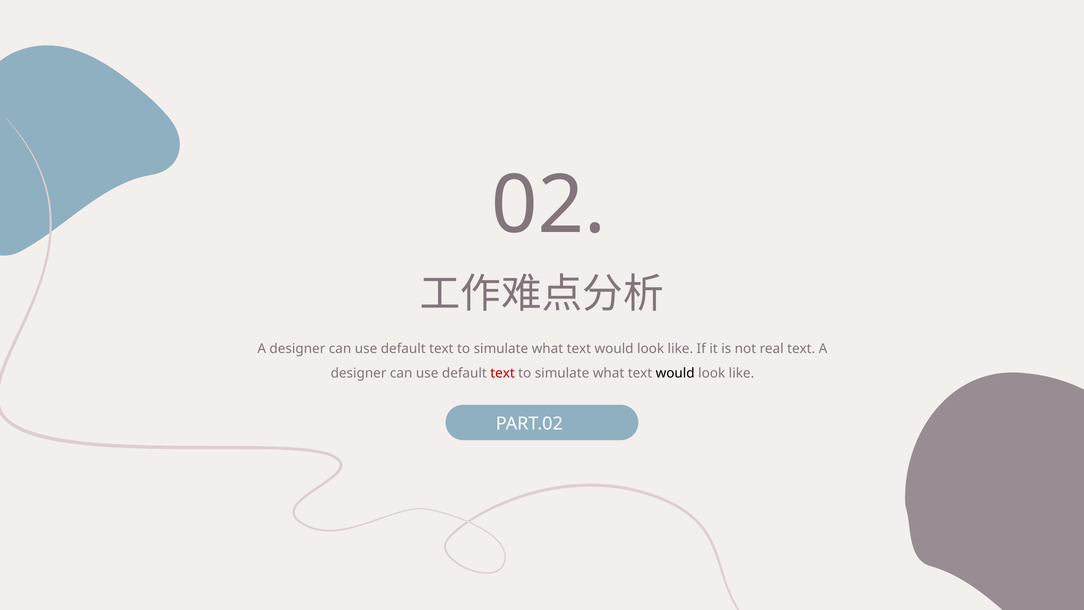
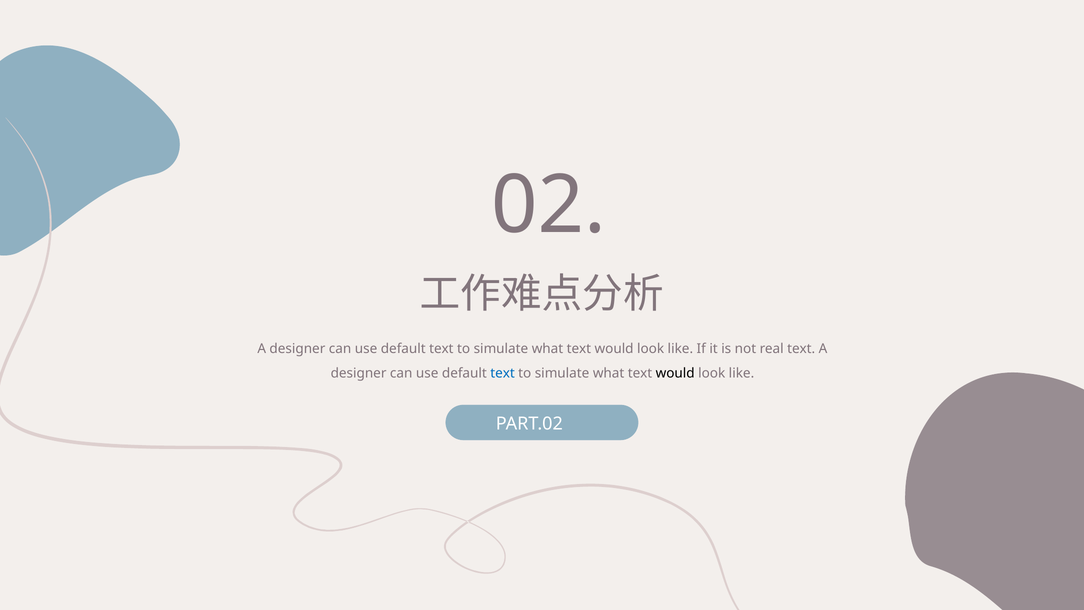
text at (503, 373) colour: red -> blue
